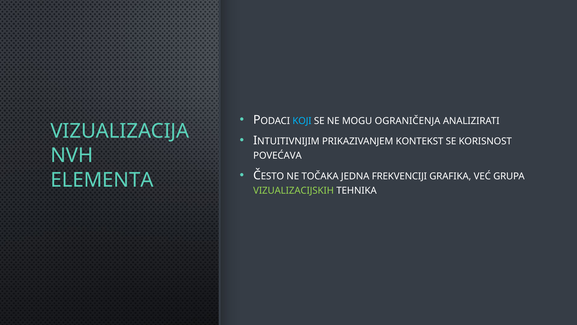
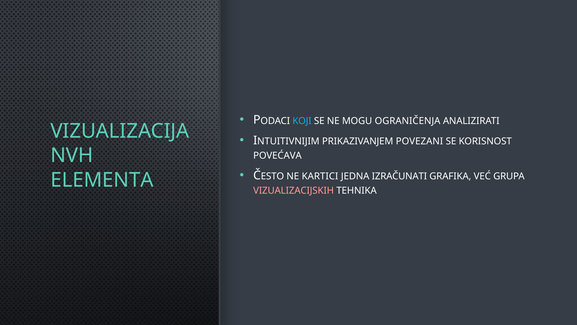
KONTEKST: KONTEKST -> POVEZANI
TOČAKA: TOČAKA -> KARTICI
FREKVENCIJI: FREKVENCIJI -> IZRAČUNATI
VIZUALIZACIJSKIH colour: light green -> pink
